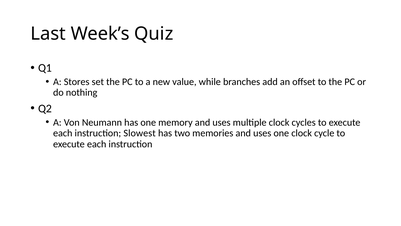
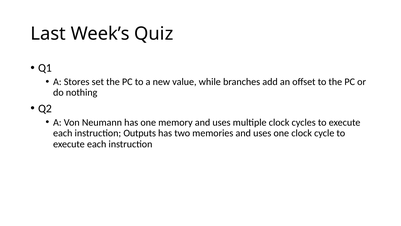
Slowest: Slowest -> Outputs
